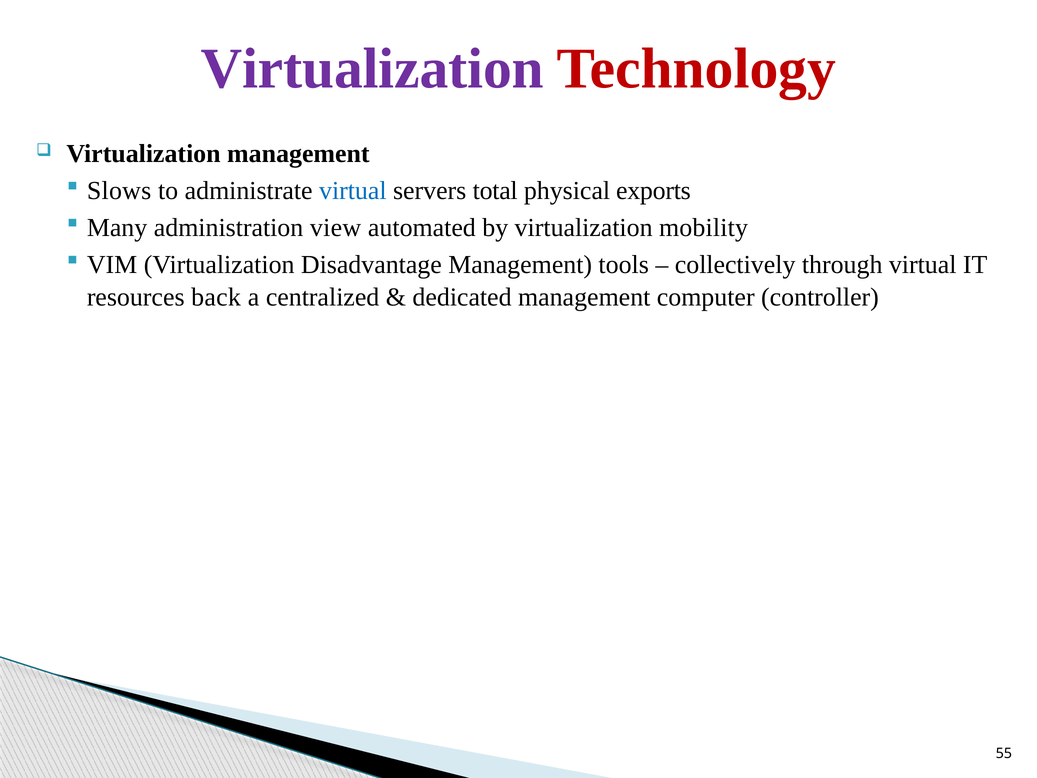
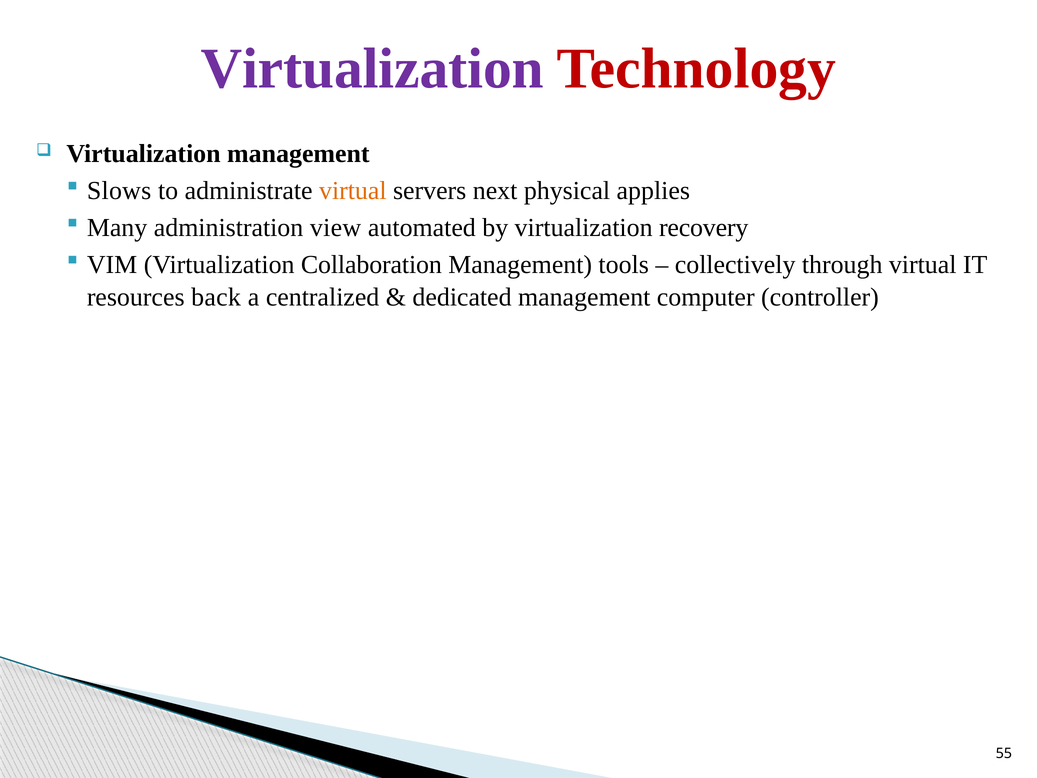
virtual at (353, 191) colour: blue -> orange
total: total -> next
exports: exports -> applies
mobility: mobility -> recovery
Disadvantage: Disadvantage -> Collaboration
